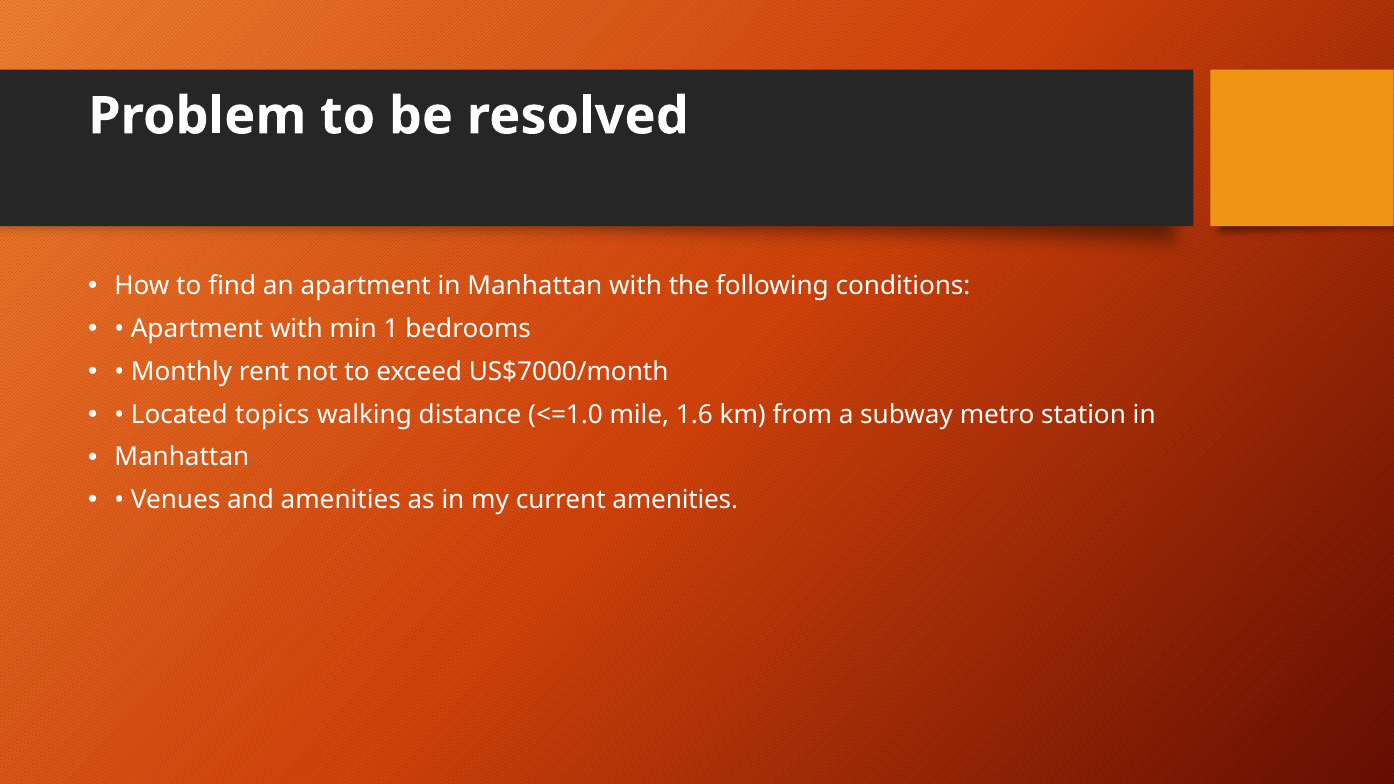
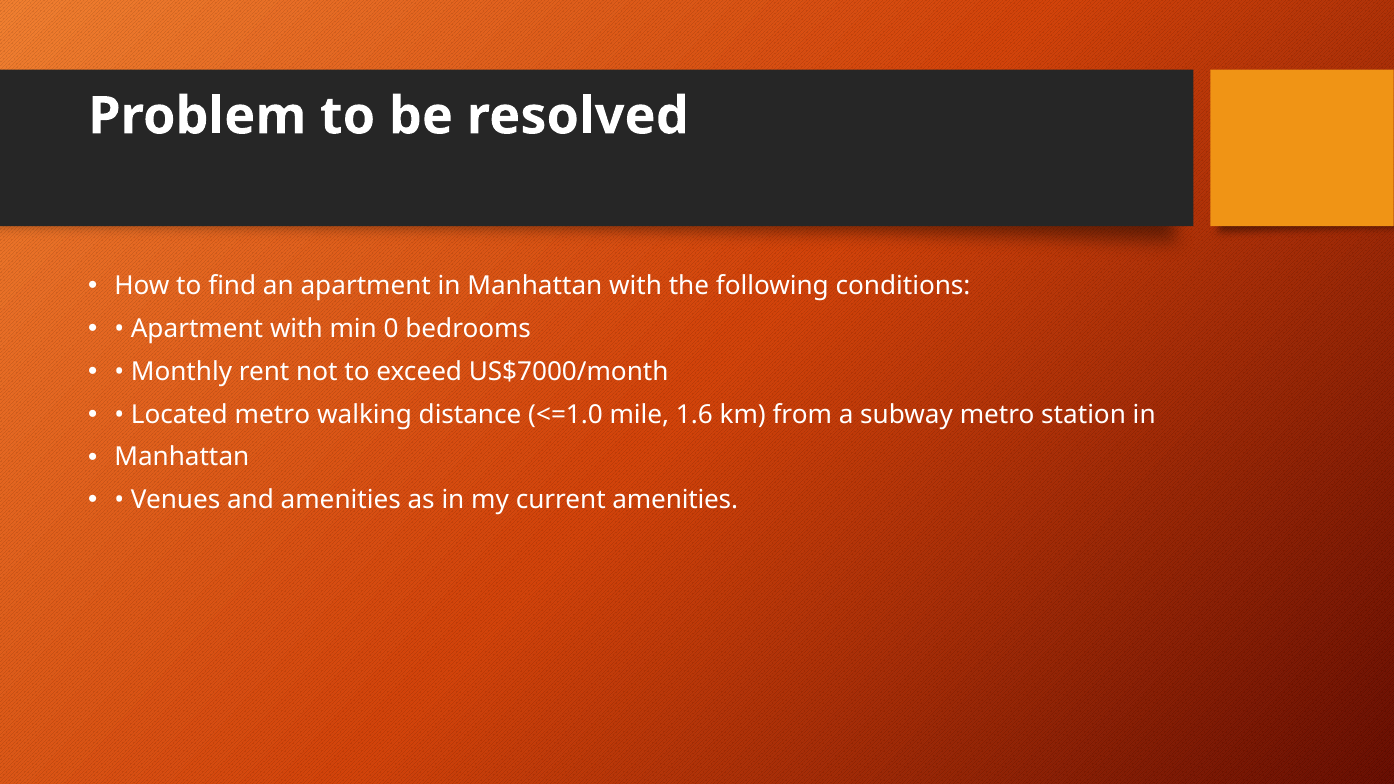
1: 1 -> 0
Located topics: topics -> metro
